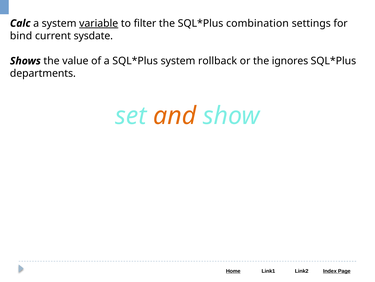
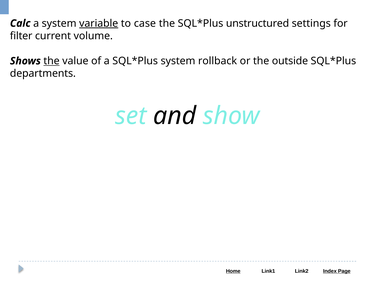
filter: filter -> case
combination: combination -> unstructured
bind: bind -> filter
sysdate: sysdate -> volume
the at (52, 61) underline: none -> present
ignores: ignores -> outside
and colour: orange -> black
